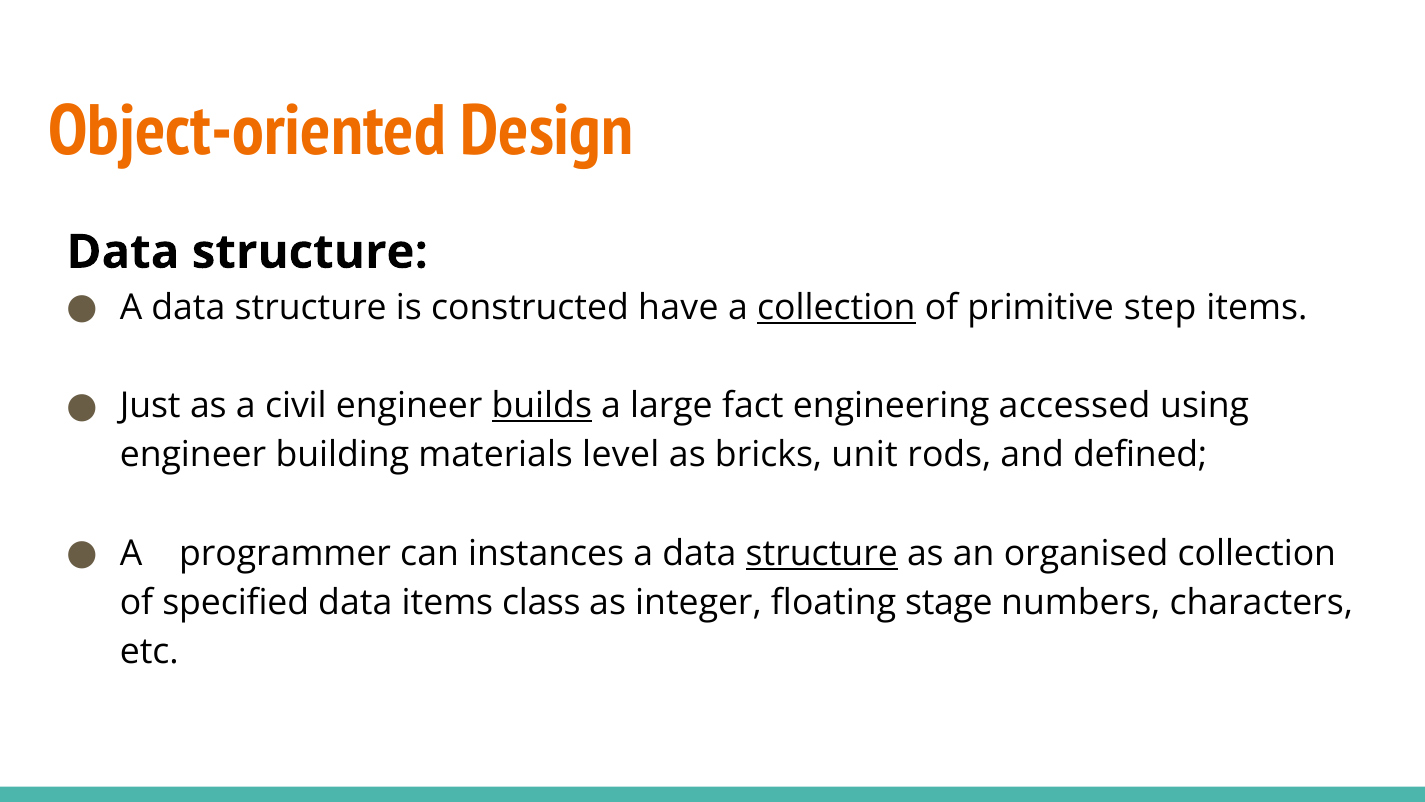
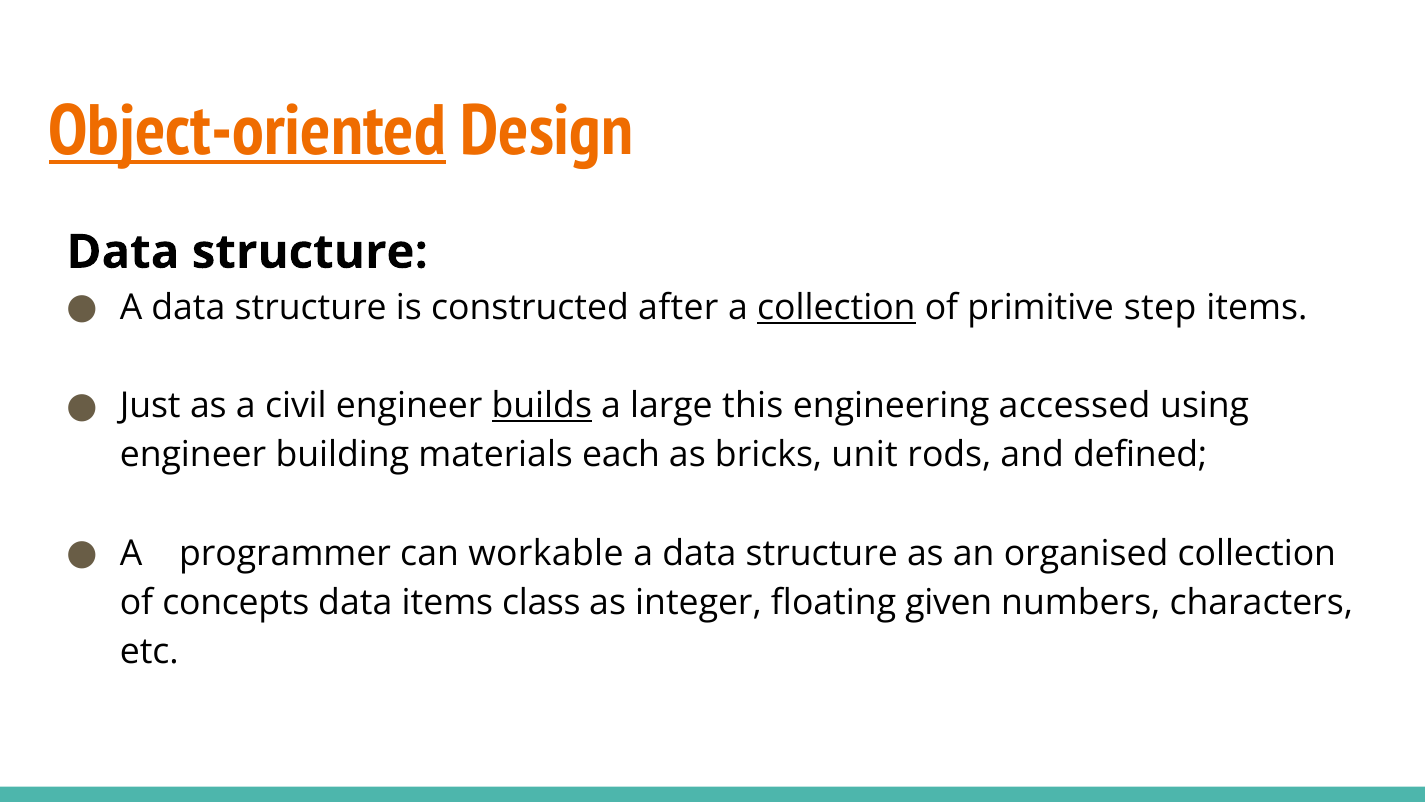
Object-oriented underline: none -> present
have: have -> after
fact: fact -> this
level: level -> each
instances: instances -> workable
structure at (822, 553) underline: present -> none
specified: specified -> concepts
stage: stage -> given
